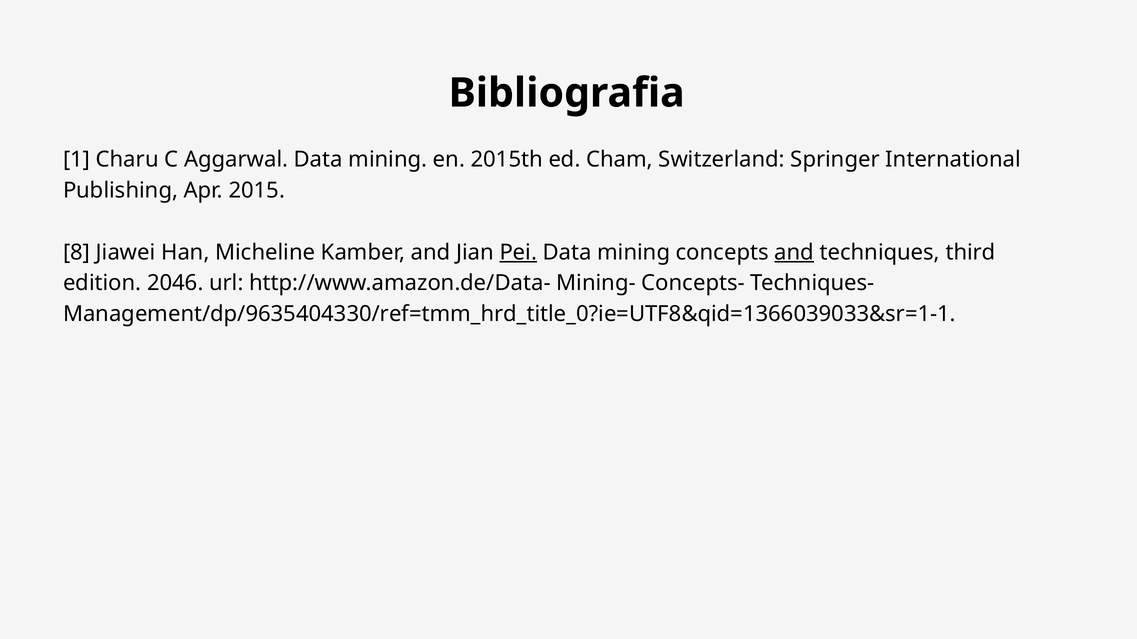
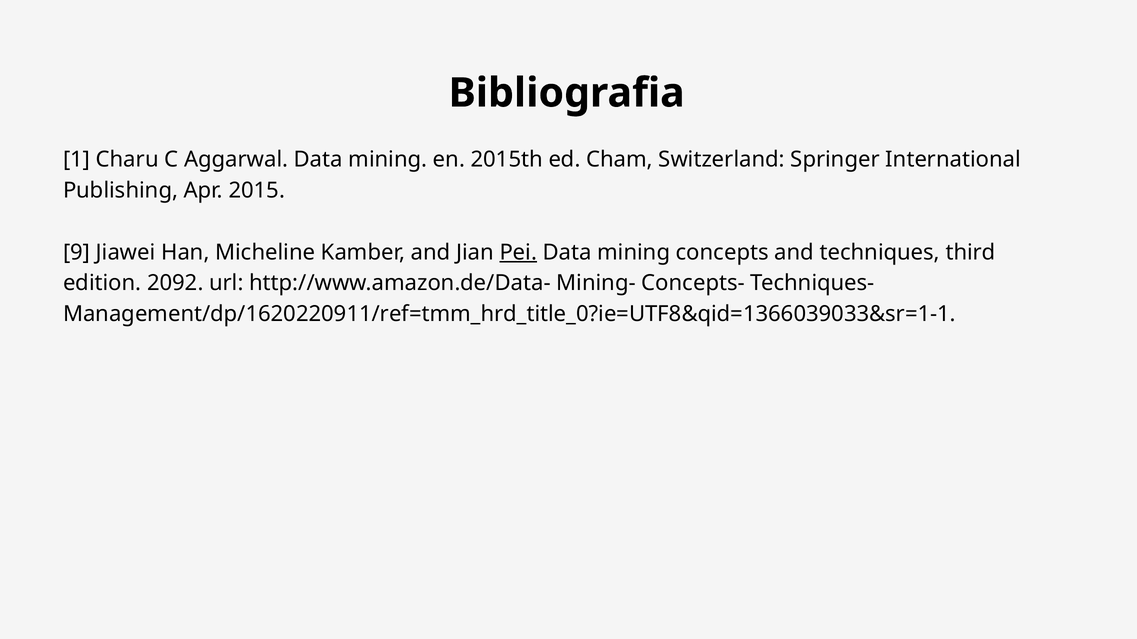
8: 8 -> 9
and at (794, 252) underline: present -> none
2046: 2046 -> 2092
Management/dp/9635404330/ref=tmm_hrd_title_0?ie=UTF8&qid=1366039033&sr=1-1: Management/dp/9635404330/ref=tmm_hrd_title_0?ie=UTF8&qid=1366039033&sr=1-1 -> Management/dp/1620220911/ref=tmm_hrd_title_0?ie=UTF8&qid=1366039033&sr=1-1
